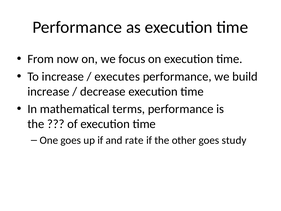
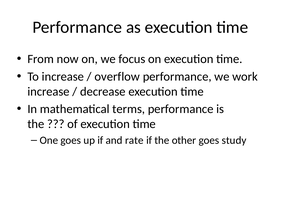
executes: executes -> overflow
build: build -> work
